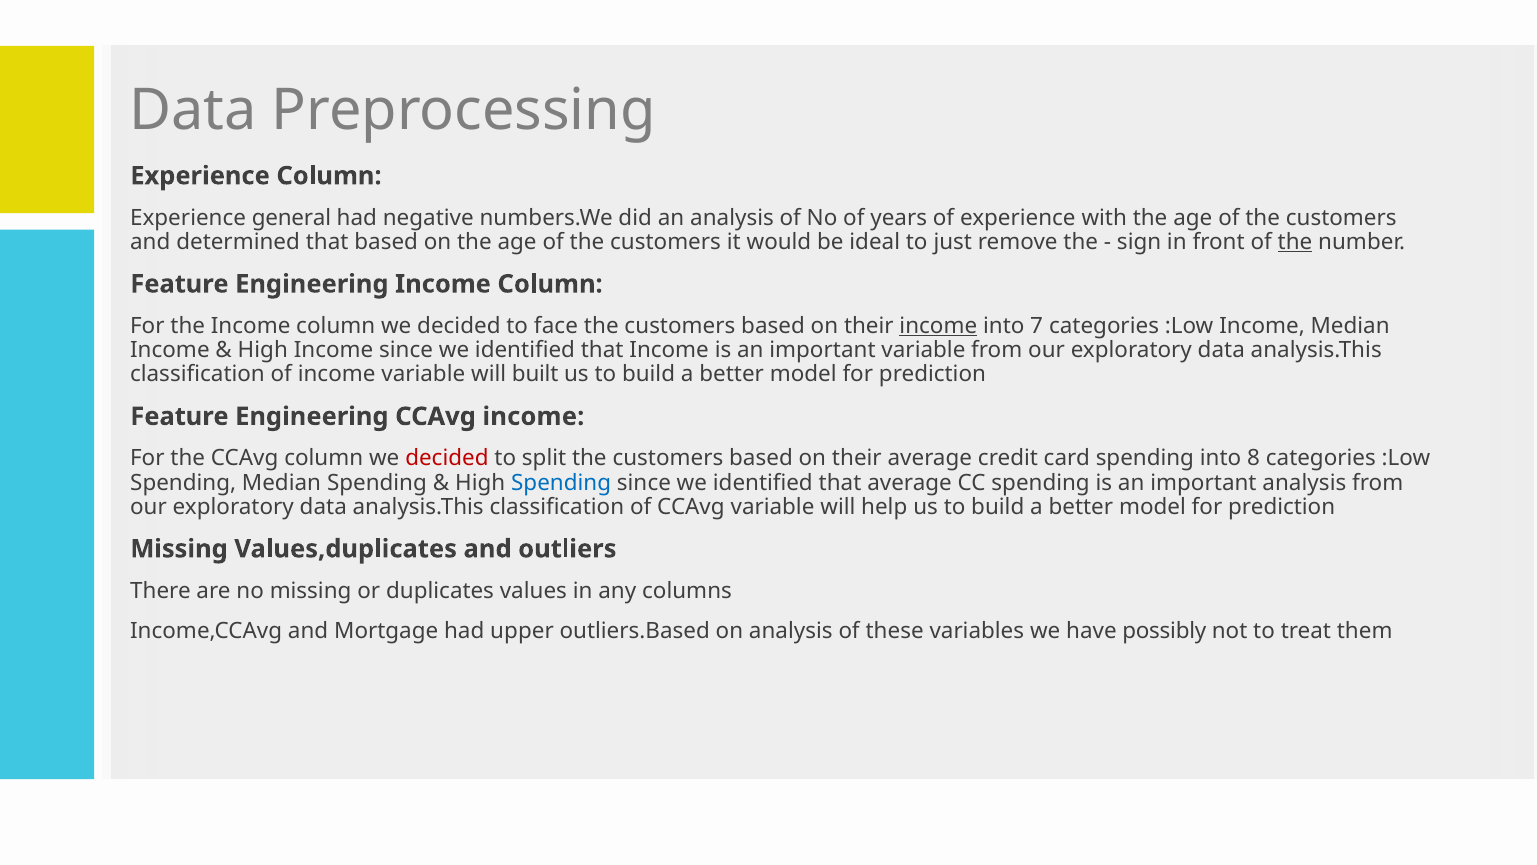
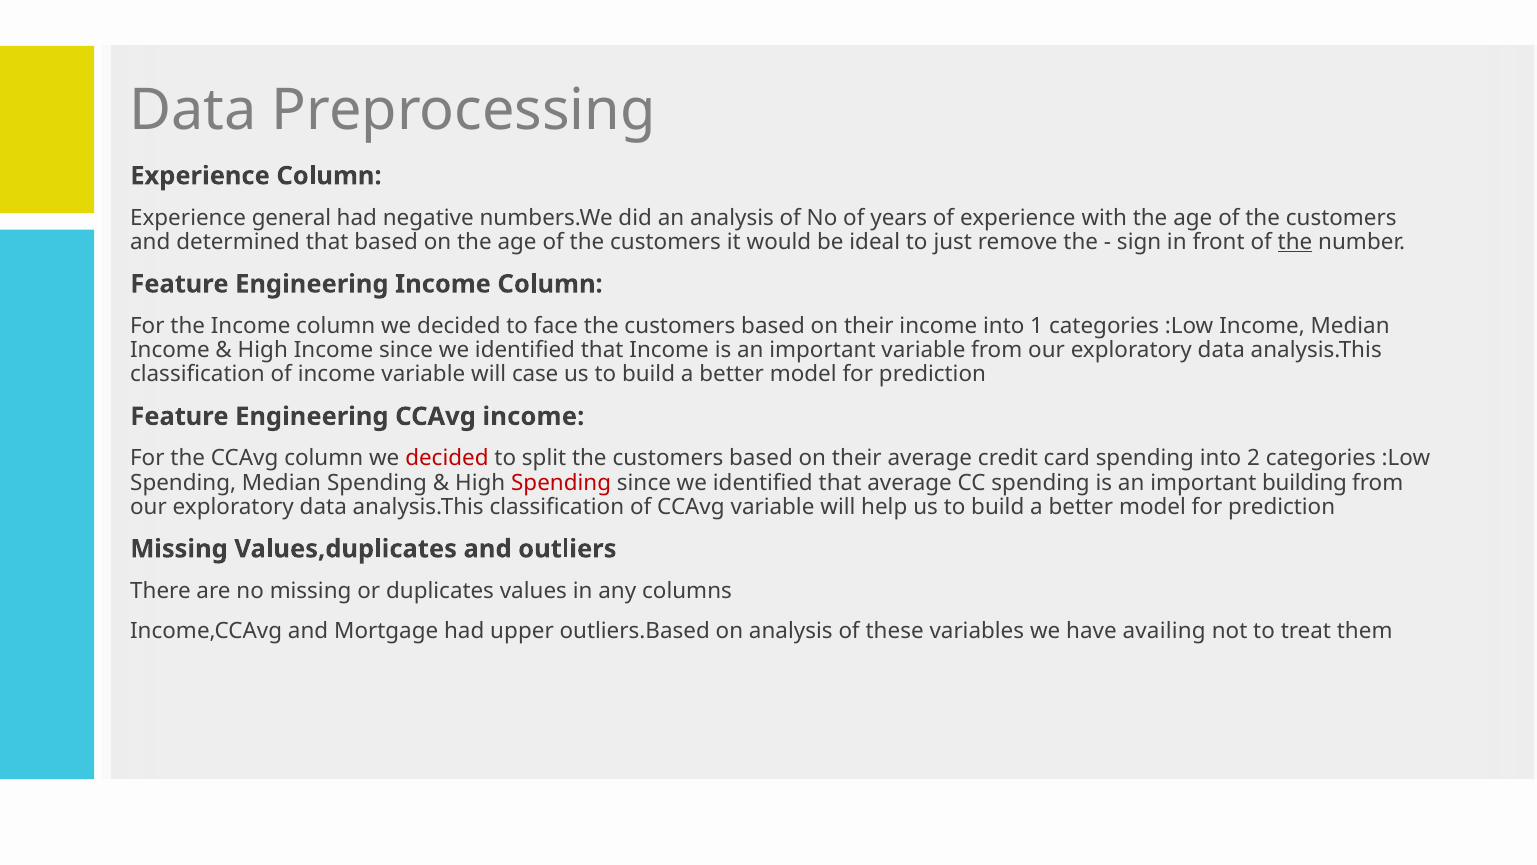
income at (938, 326) underline: present -> none
7: 7 -> 1
built: built -> case
8: 8 -> 2
Spending at (561, 483) colour: blue -> red
important analysis: analysis -> building
possibly: possibly -> availing
